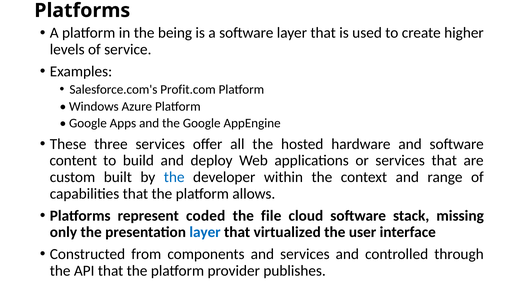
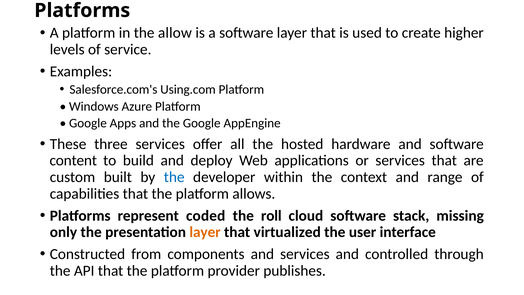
being: being -> allow
Profit.com: Profit.com -> Using.com
file: file -> roll
layer at (205, 232) colour: blue -> orange
